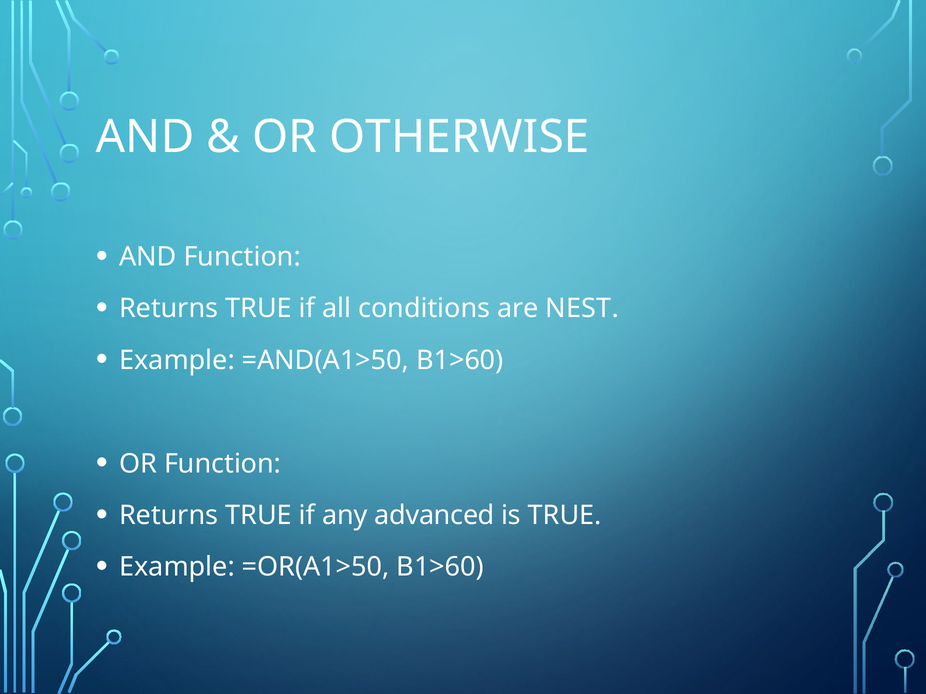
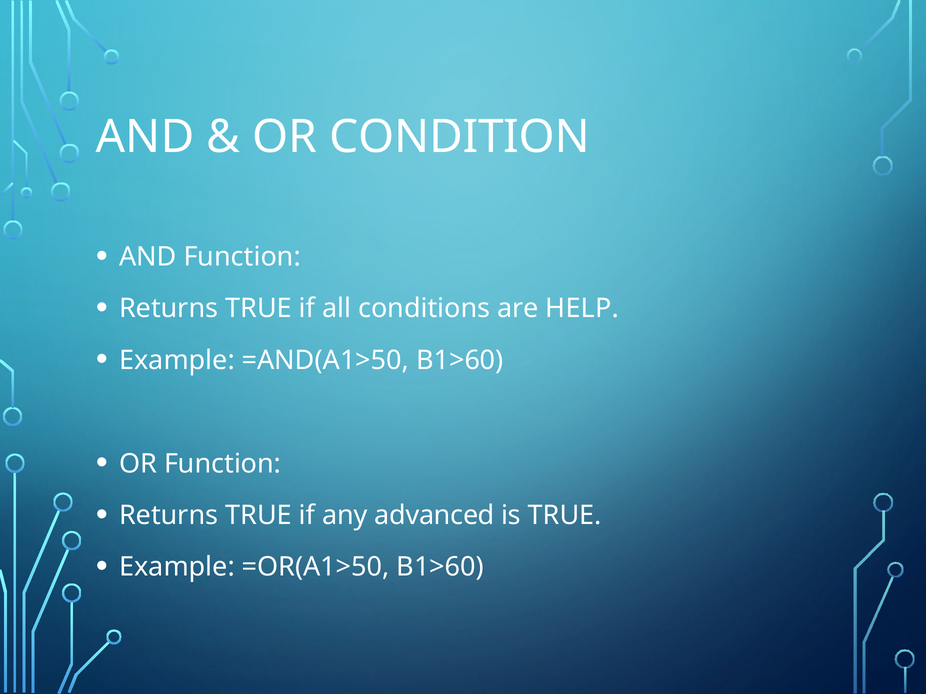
OTHERWISE: OTHERWISE -> CONDITION
NEST: NEST -> HELP
